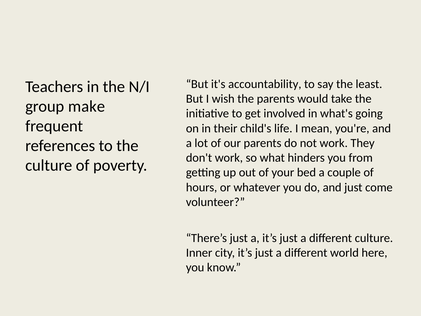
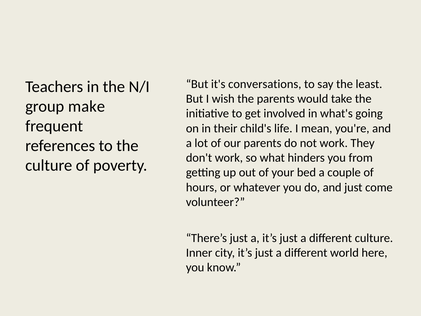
accountability: accountability -> conversations
